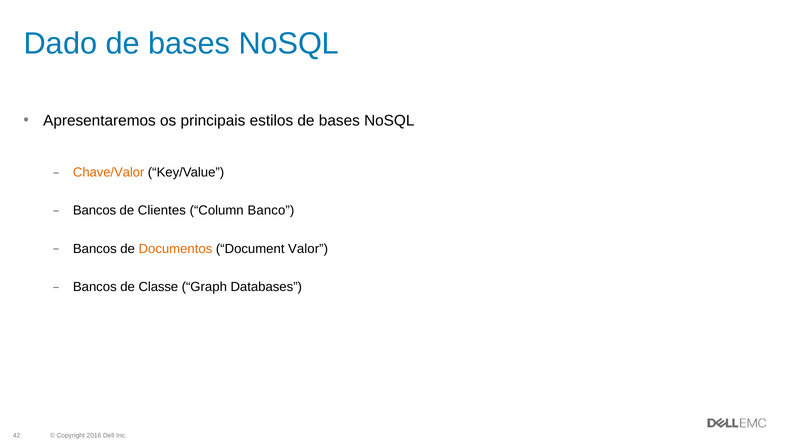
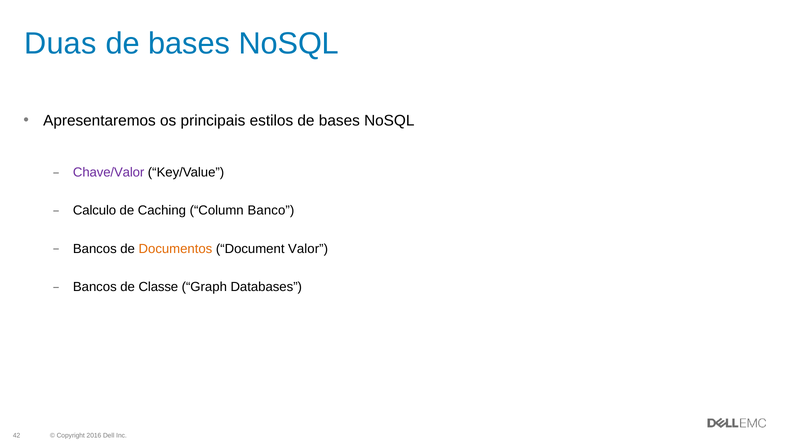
Dado: Dado -> Duas
Chave/Valor colour: orange -> purple
Bancos at (95, 210): Bancos -> Calculo
Clientes: Clientes -> Caching
